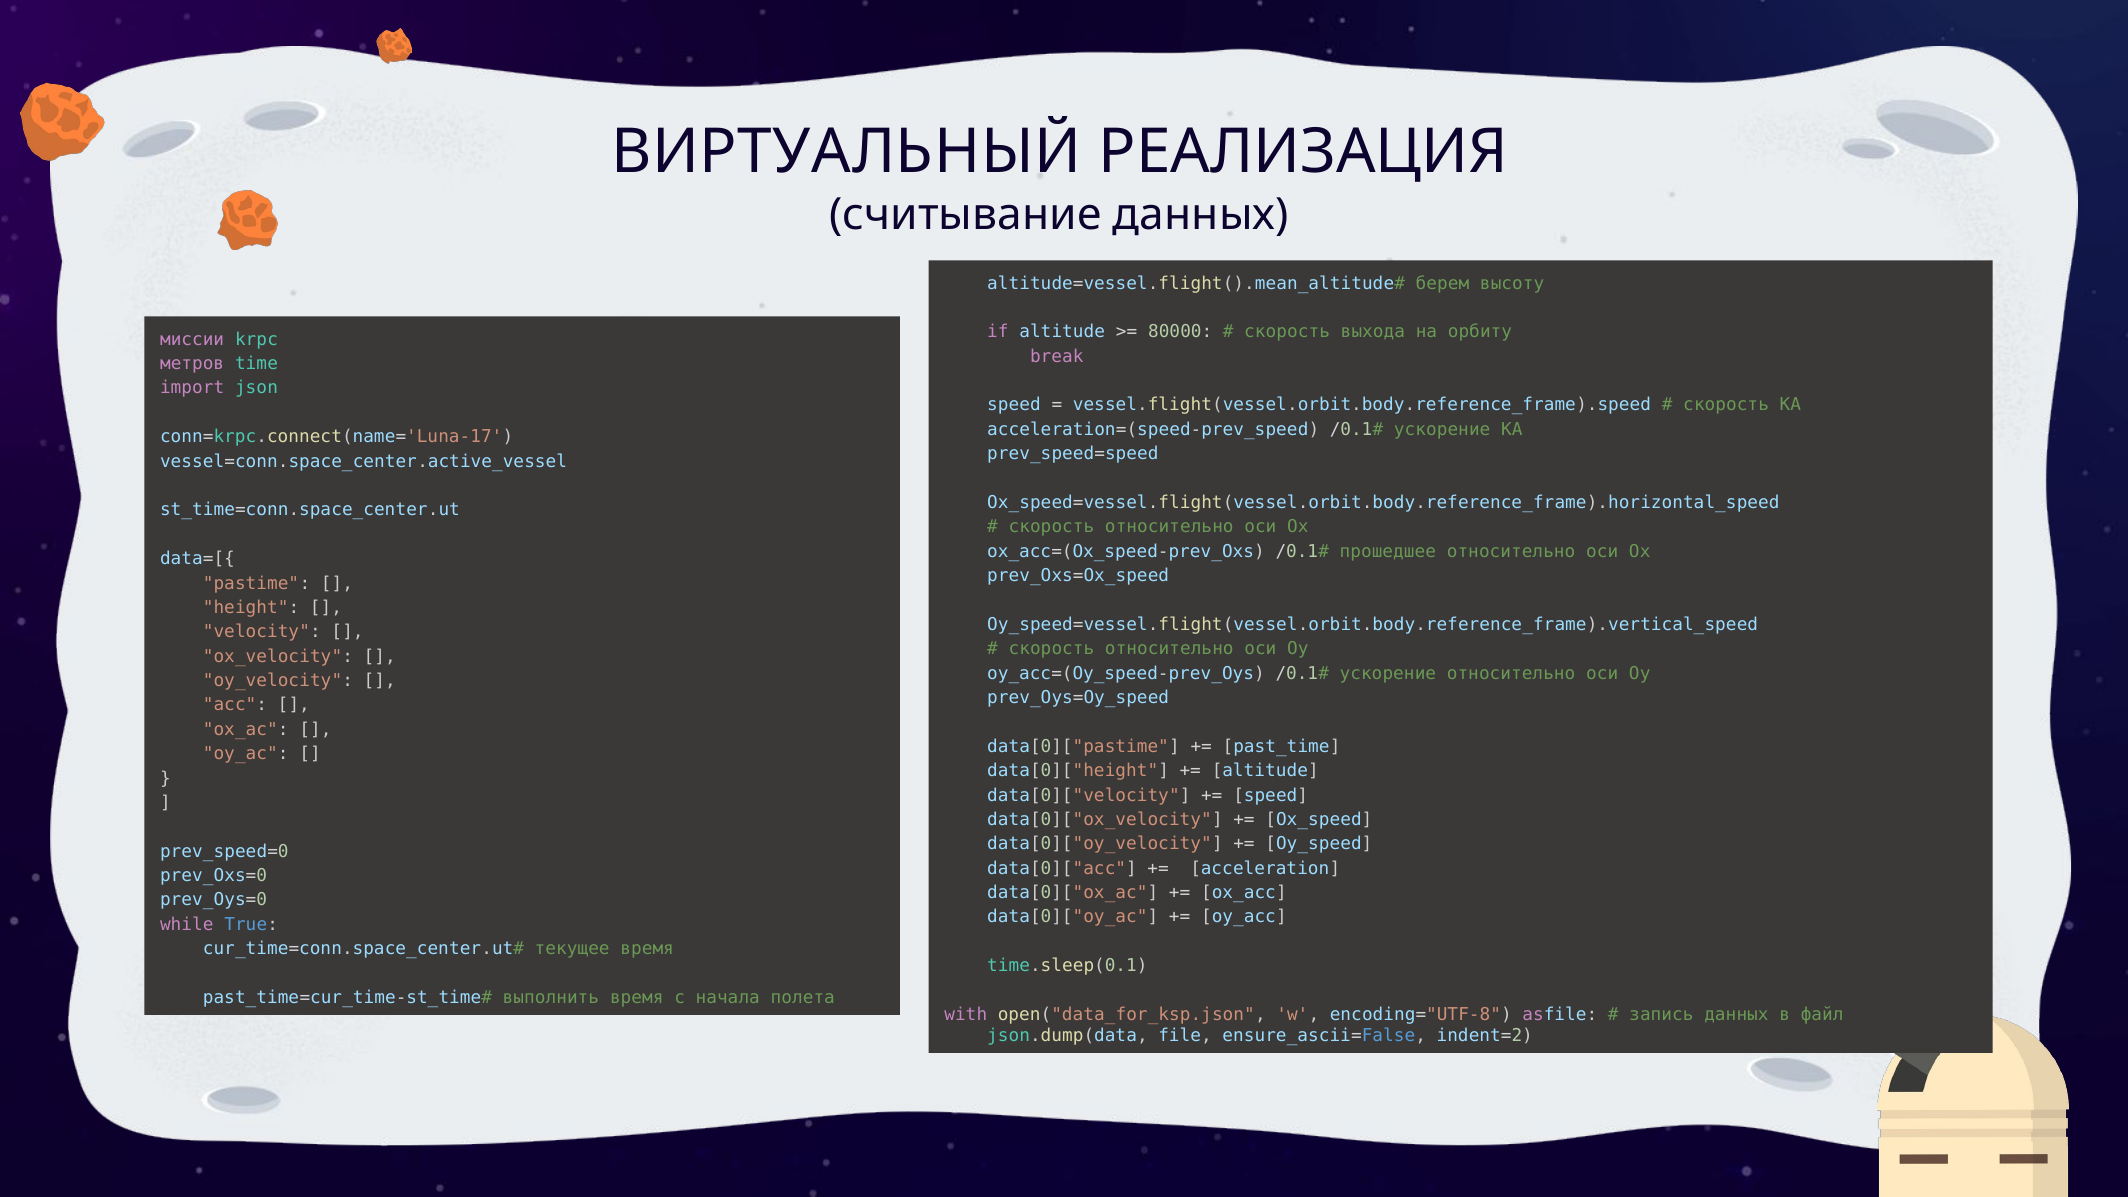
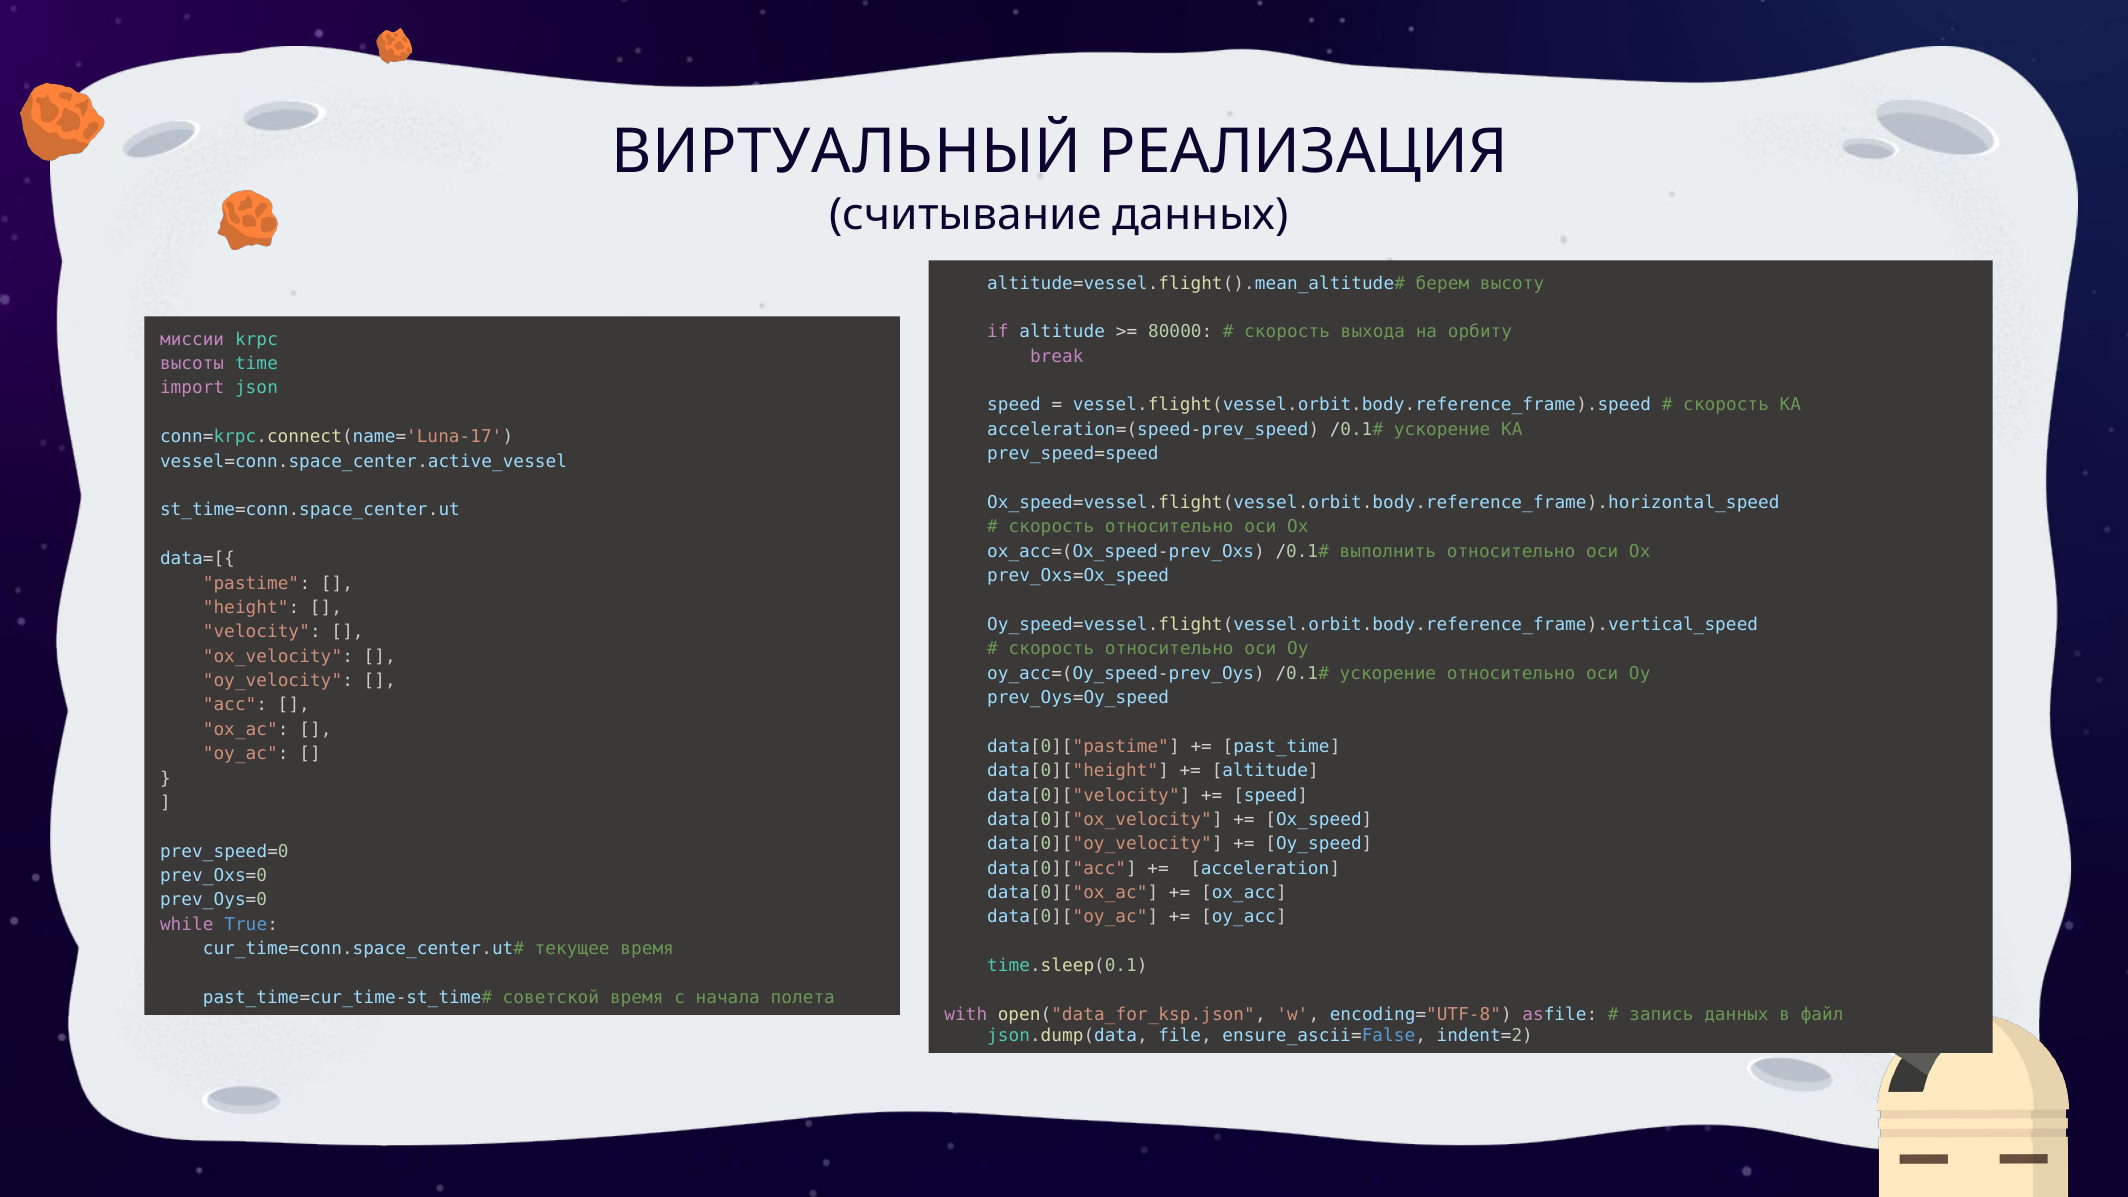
метров: метров -> высоты
прошедшее: прошедшее -> выполнить
выполнить: выполнить -> советской
